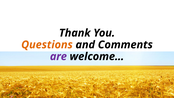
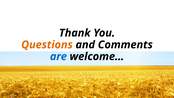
are colour: purple -> blue
